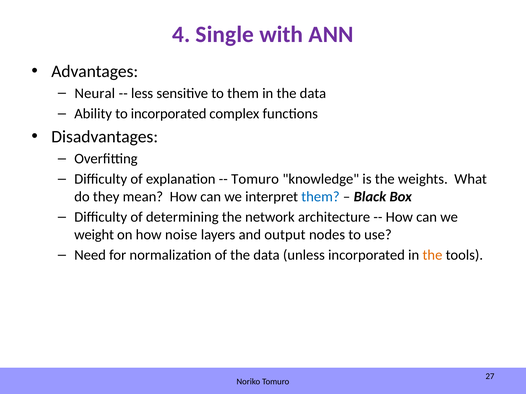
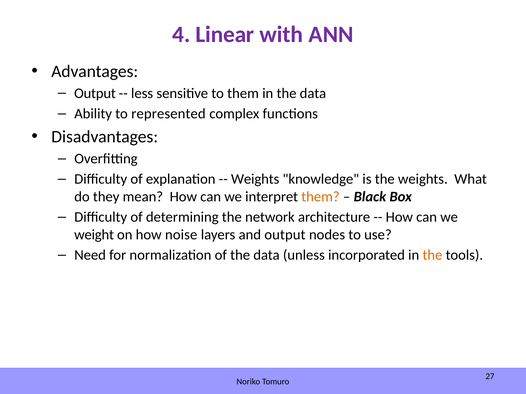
Single: Single -> Linear
Neural at (95, 93): Neural -> Output
to incorporated: incorporated -> represented
Tomuro at (255, 179): Tomuro -> Weights
them at (320, 197) colour: blue -> orange
